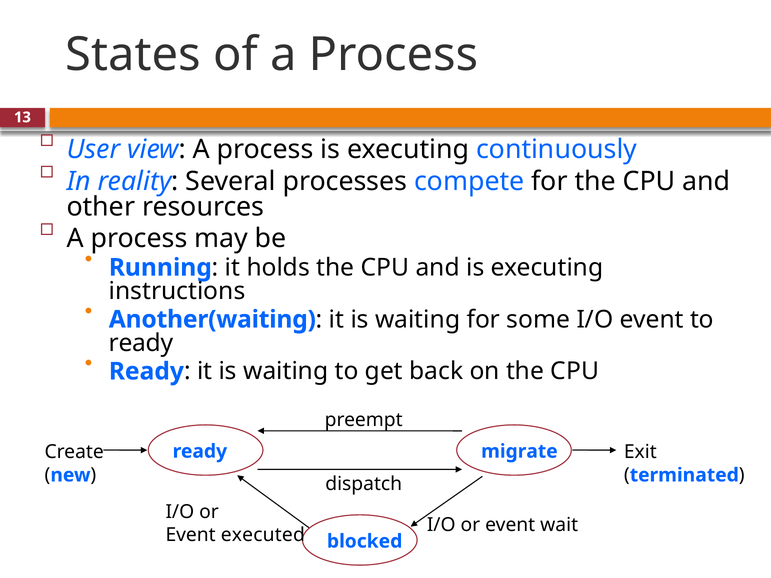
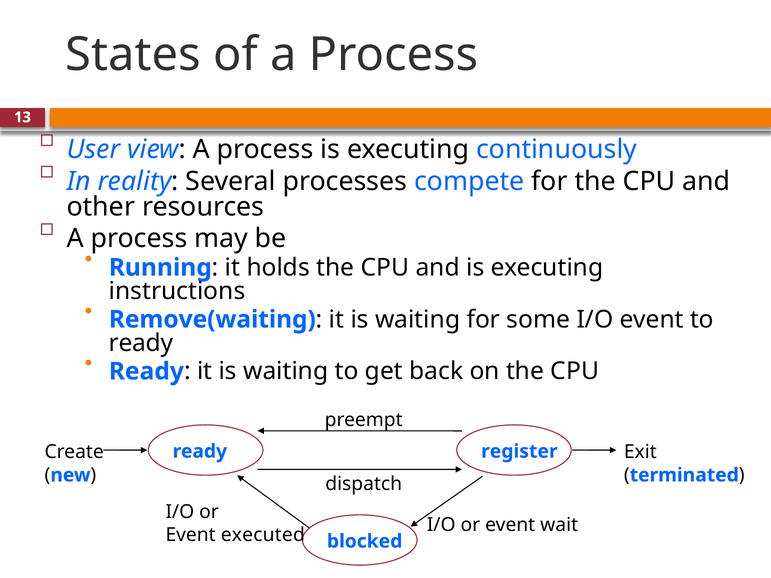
Another(waiting: Another(waiting -> Remove(waiting
migrate: migrate -> register
